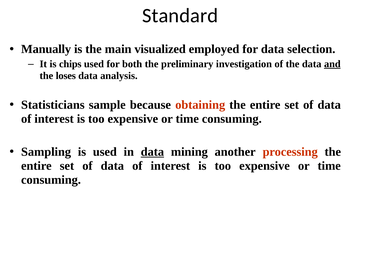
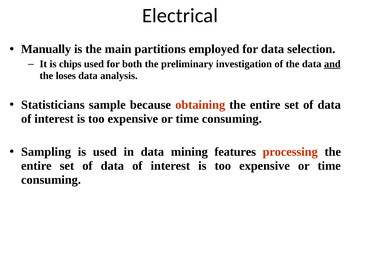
Standard: Standard -> Electrical
visualized: visualized -> partitions
data at (152, 152) underline: present -> none
another: another -> features
